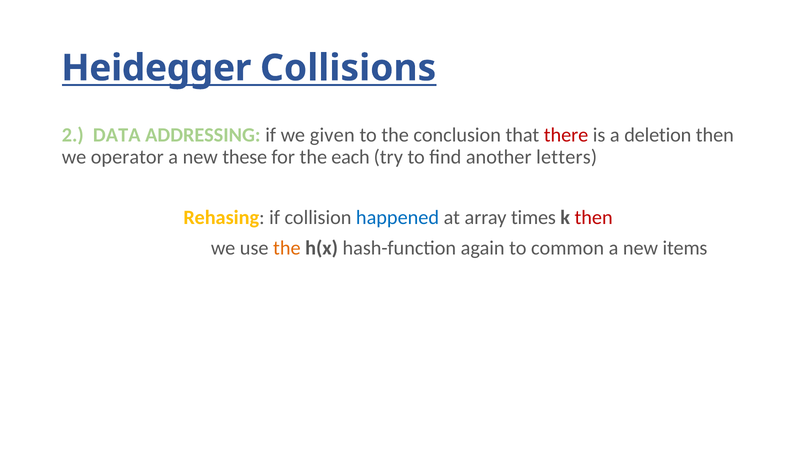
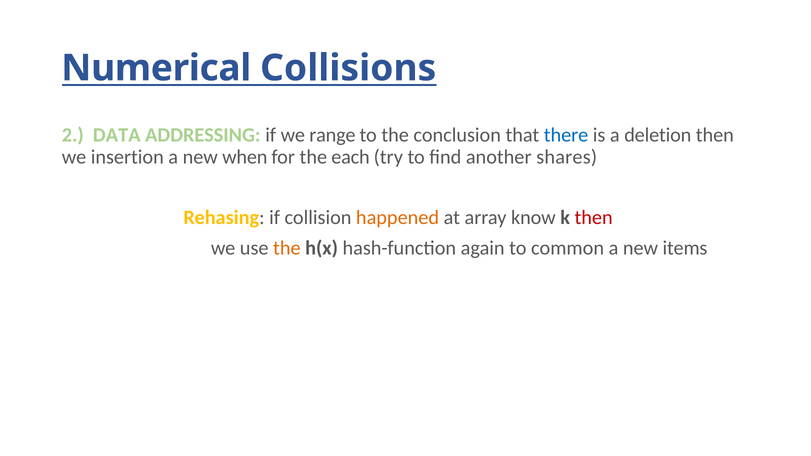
Heidegger: Heidegger -> Numerical
given: given -> range
there colour: red -> blue
operator: operator -> insertion
these: these -> when
letters: letters -> shares
happened colour: blue -> orange
times: times -> know
